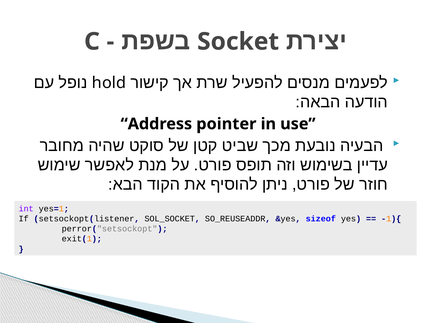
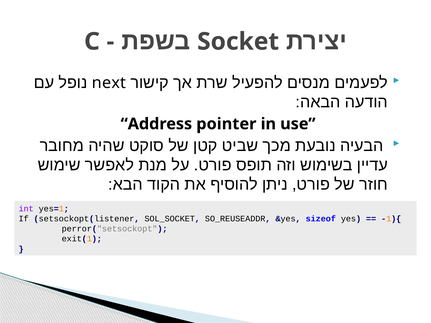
hold: hold -> next
